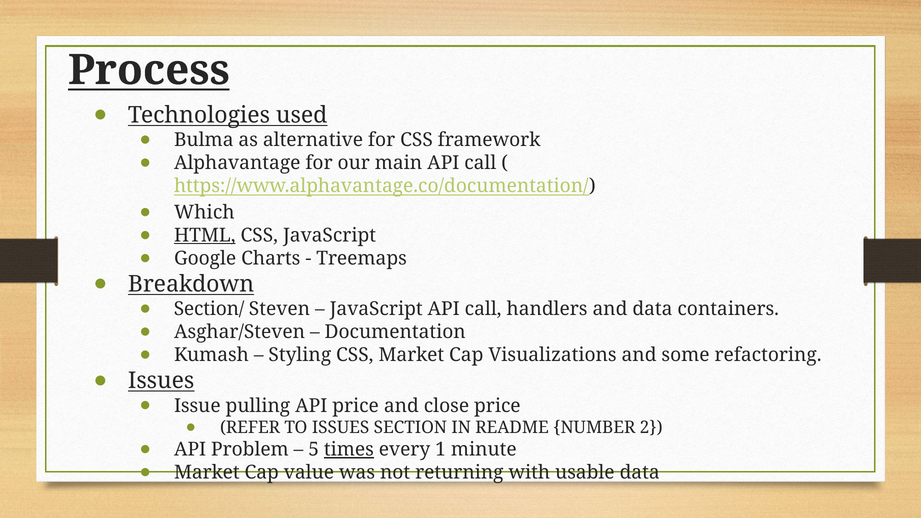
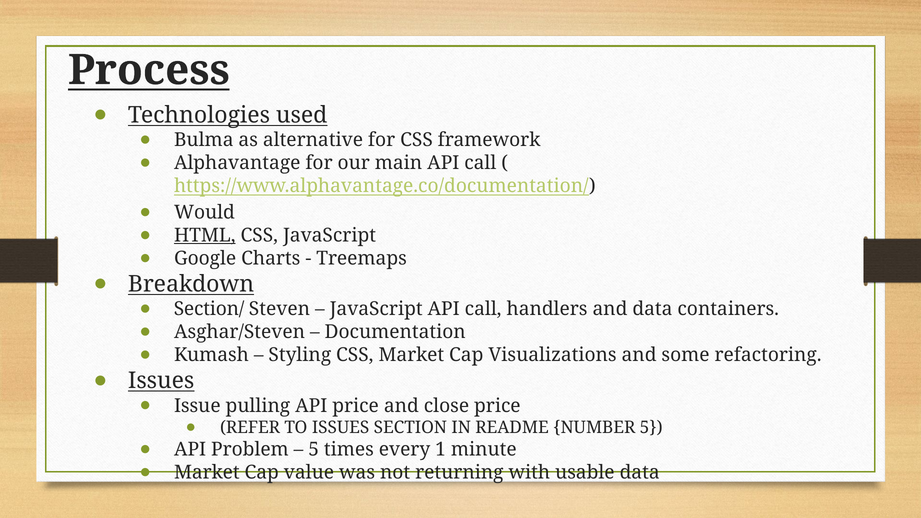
Which: Which -> Would
NUMBER 2: 2 -> 5
times underline: present -> none
